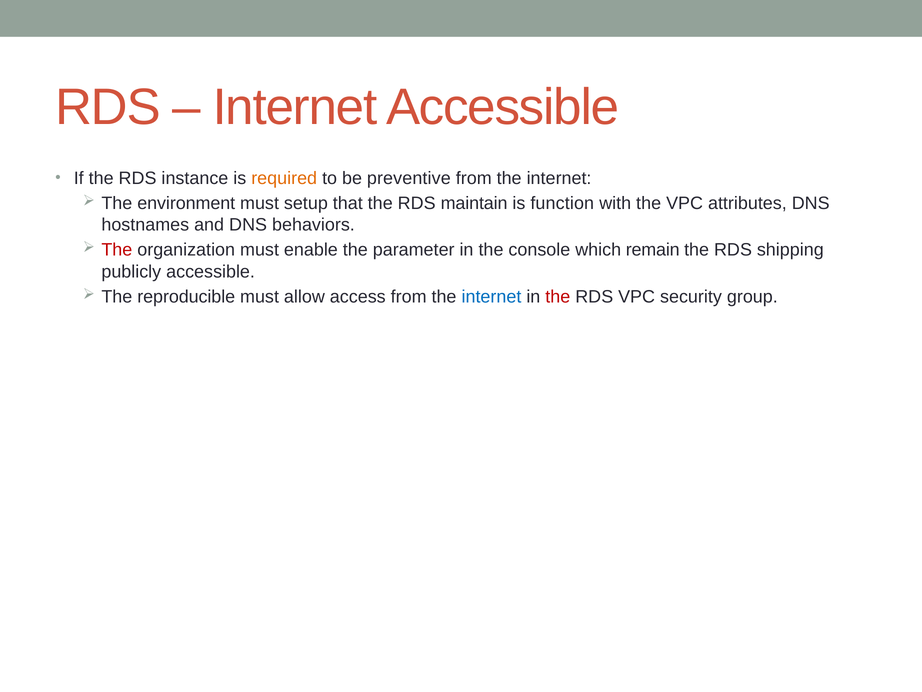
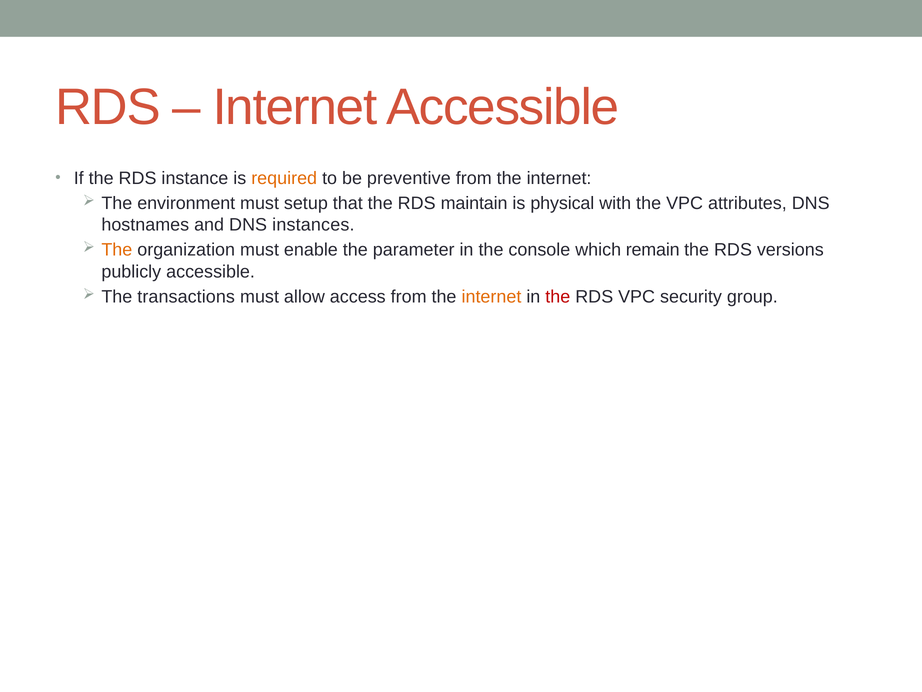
function: function -> physical
behaviors: behaviors -> instances
The at (117, 250) colour: red -> orange
shipping: shipping -> versions
reproducible: reproducible -> transactions
internet at (491, 297) colour: blue -> orange
